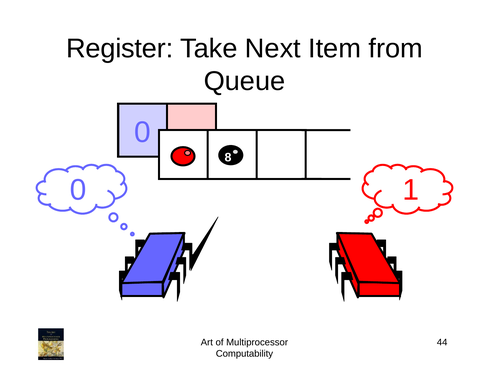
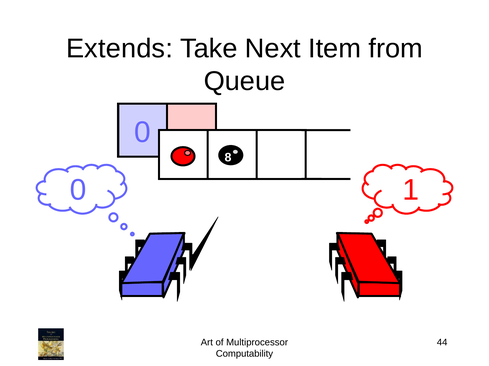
Register: Register -> Extends
